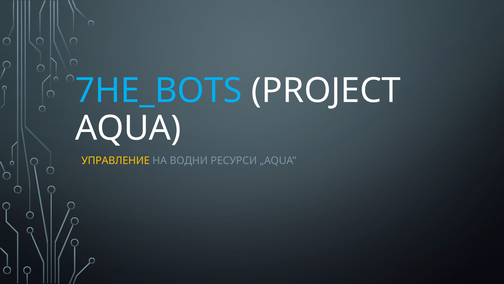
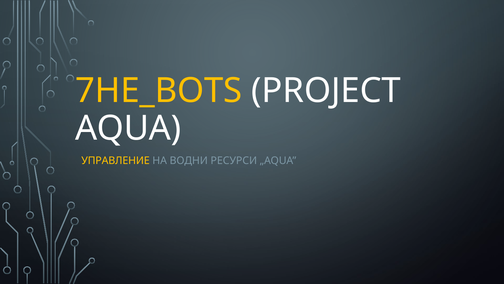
7HE_BOTS colour: light blue -> yellow
